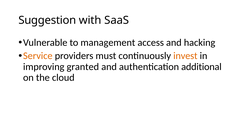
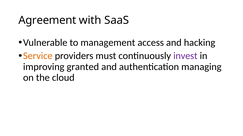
Suggestion: Suggestion -> Agreement
invest colour: orange -> purple
additional: additional -> managing
